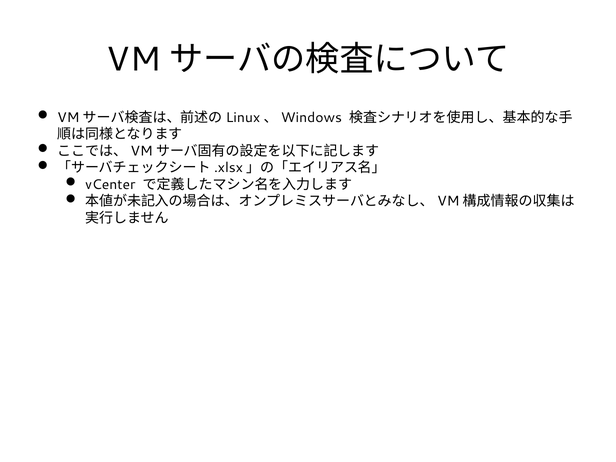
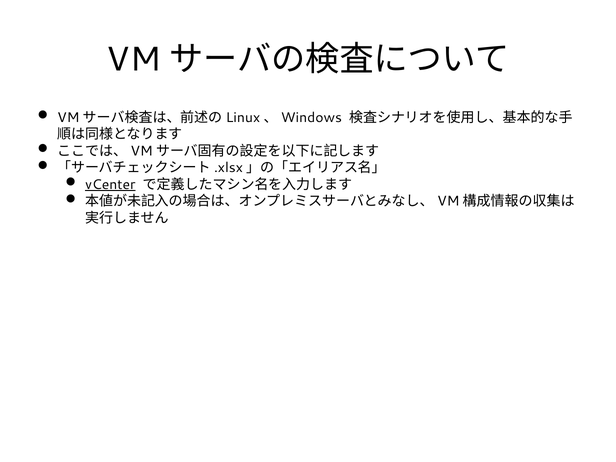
vCenter underline: none -> present
